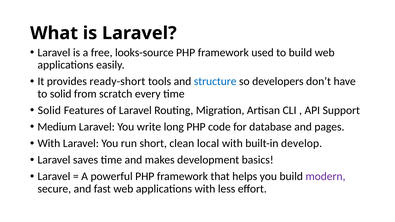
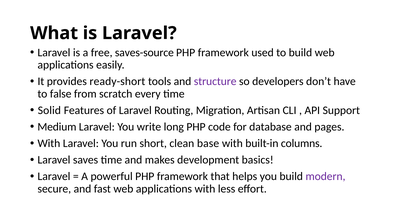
looks-source: looks-source -> saves-source
structure colour: blue -> purple
to solid: solid -> false
local: local -> base
develop: develop -> columns
